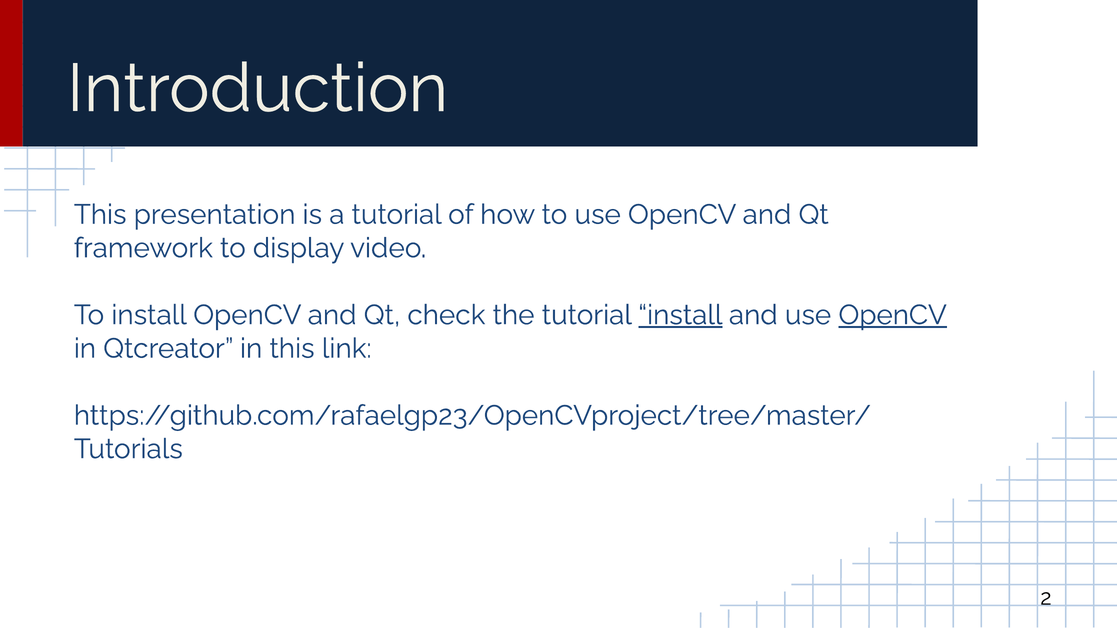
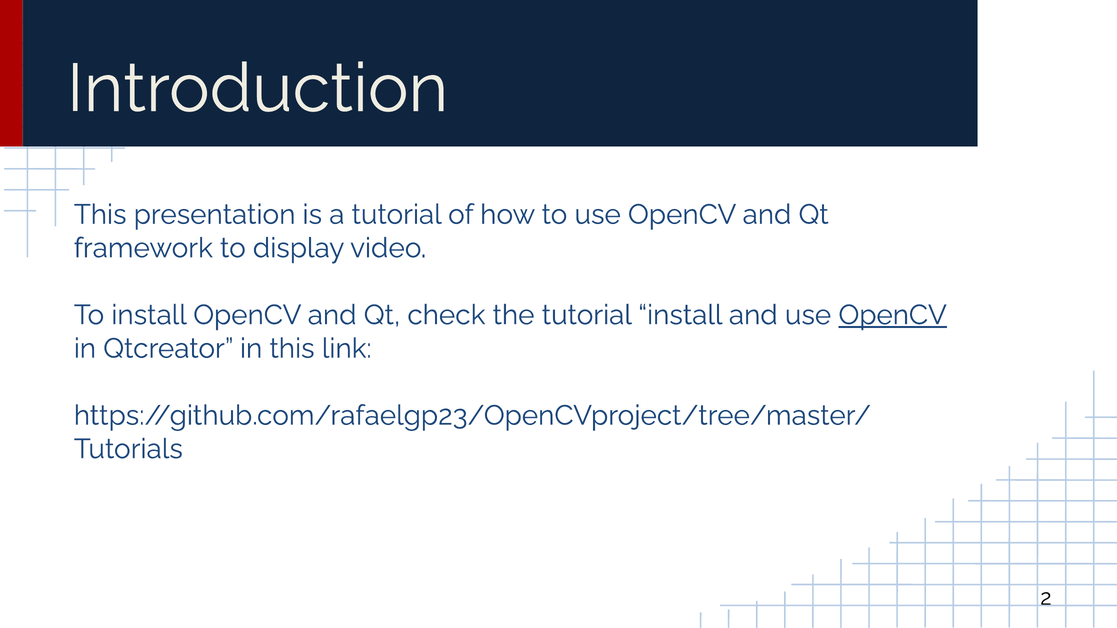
install at (680, 315) underline: present -> none
